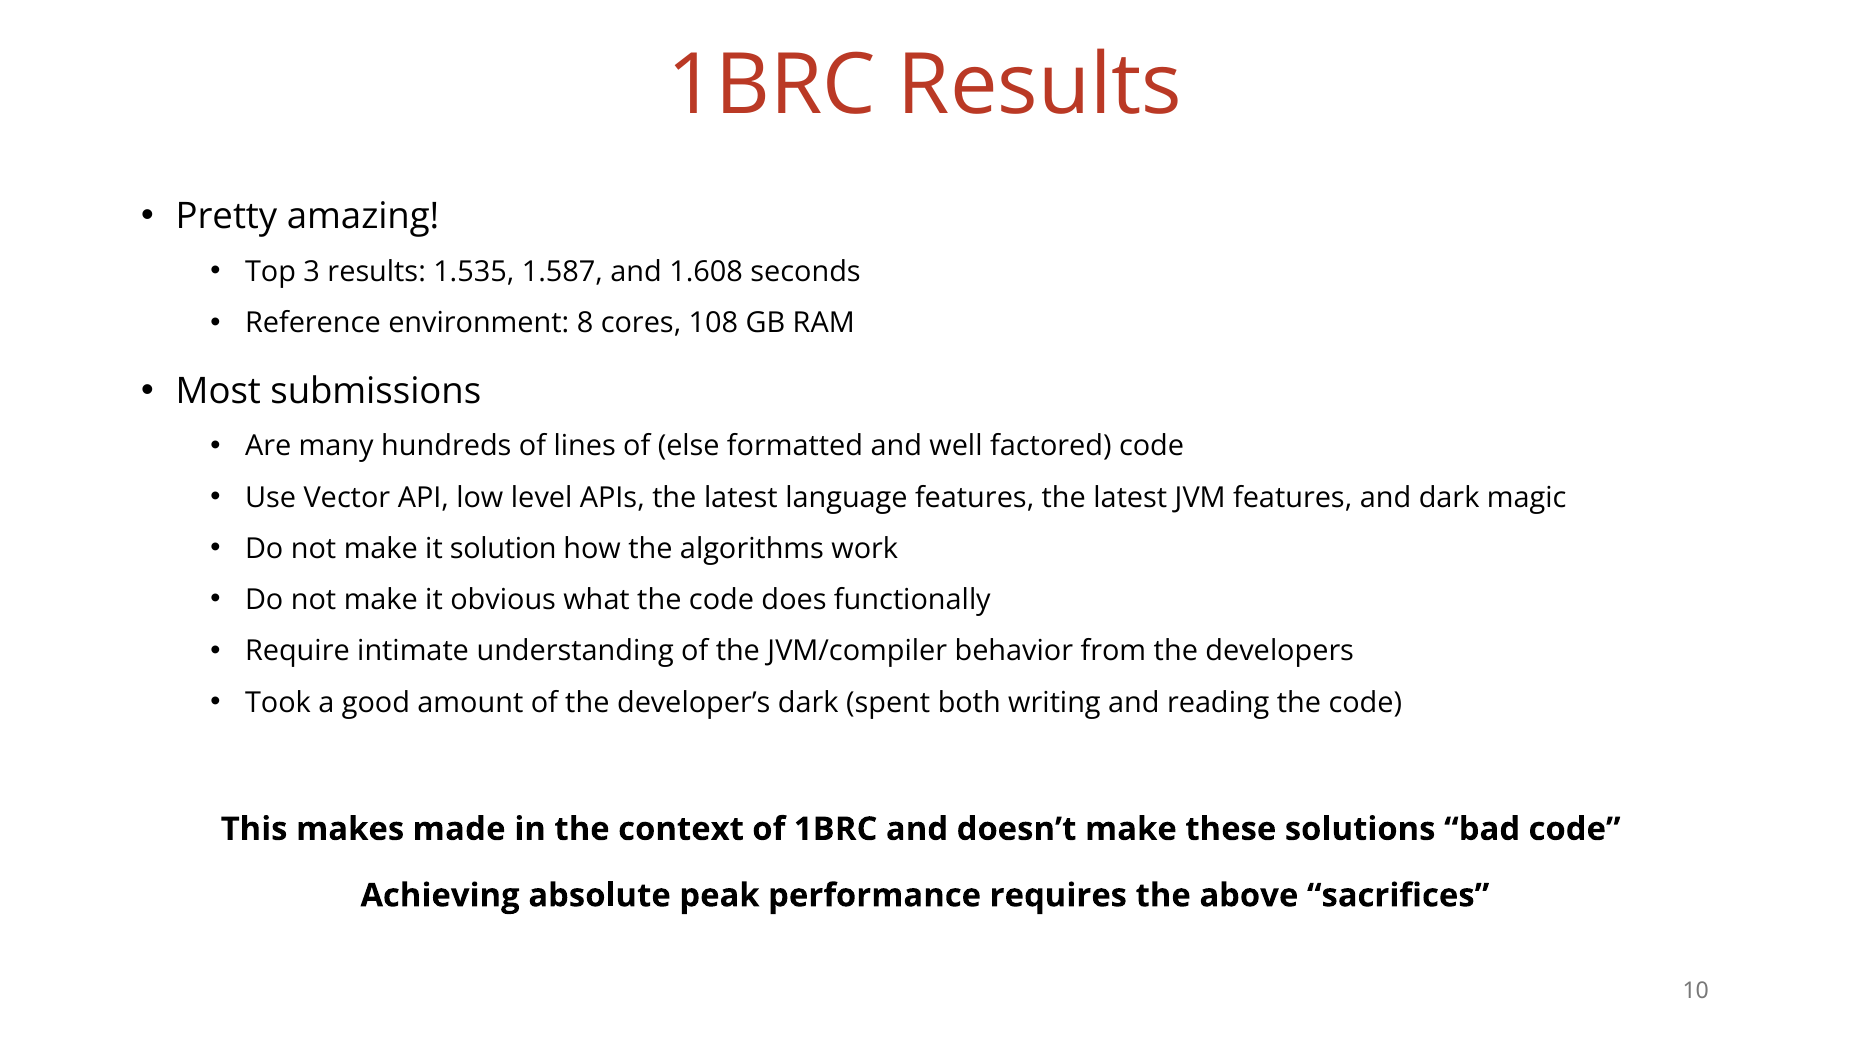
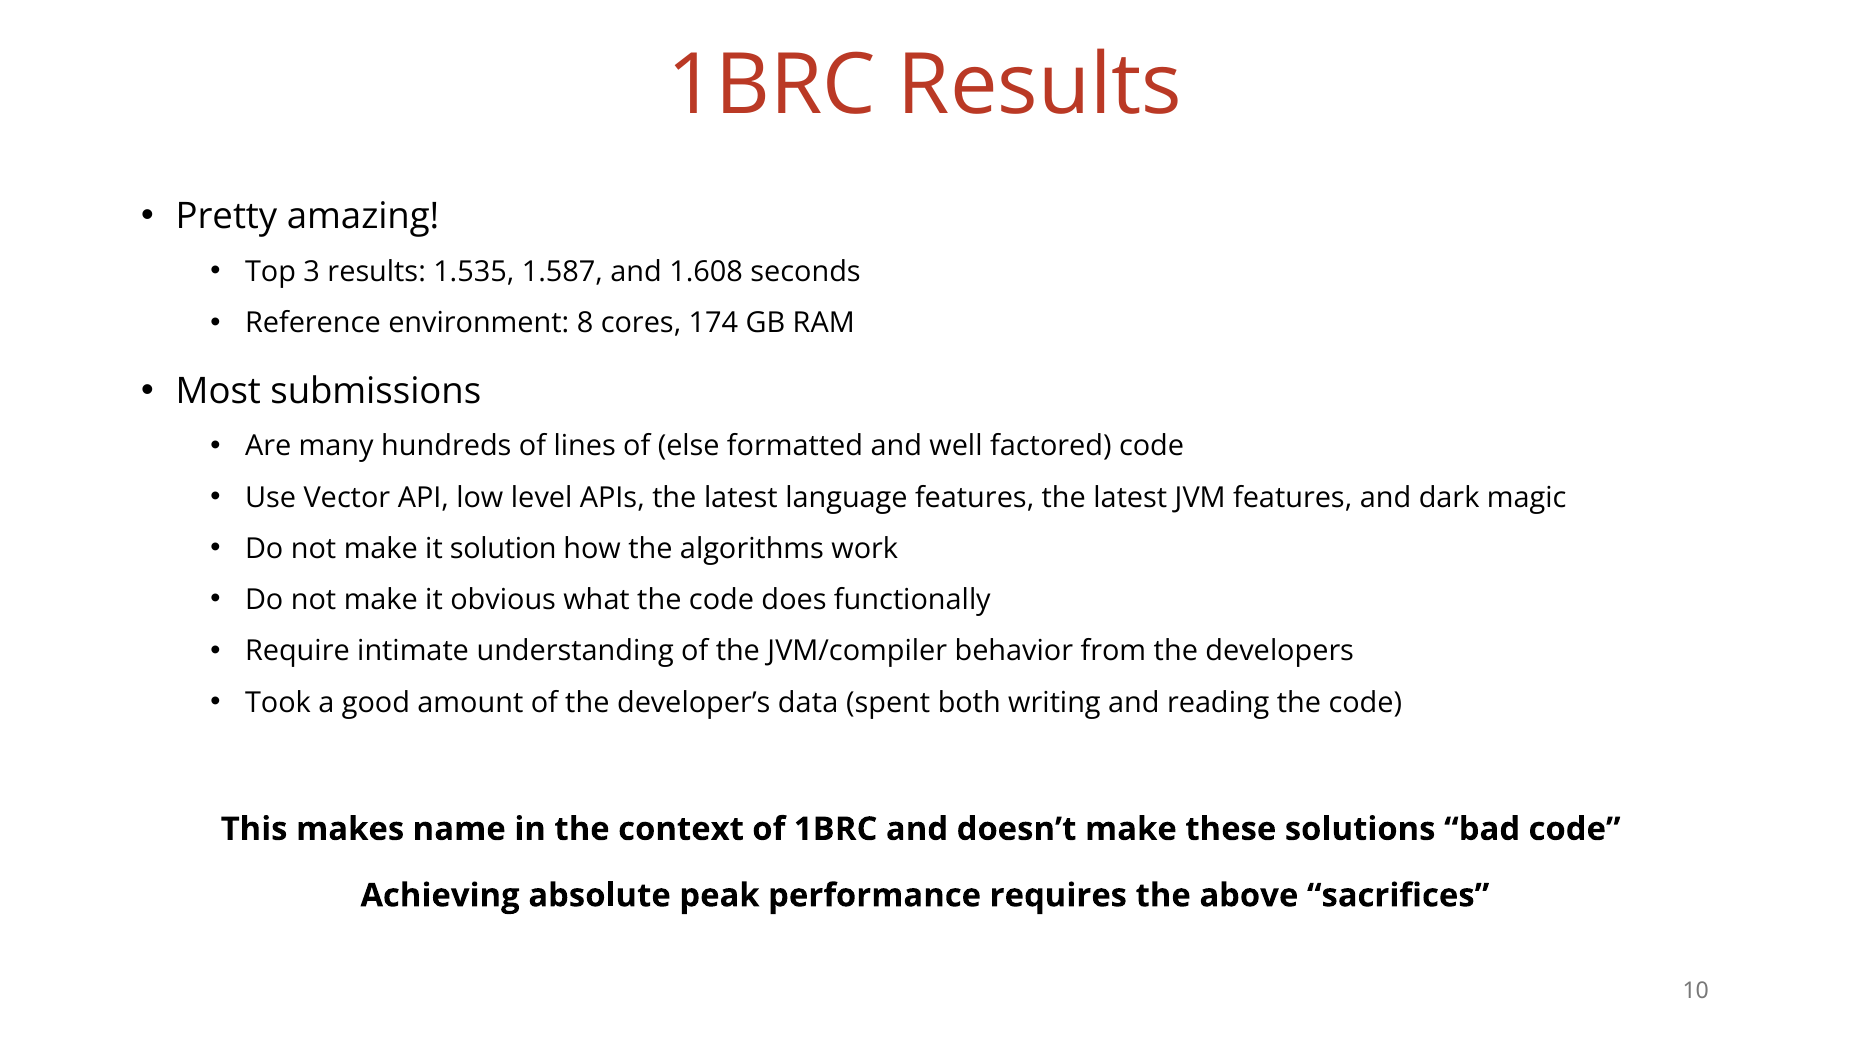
108: 108 -> 174
developer’s dark: dark -> data
made: made -> name
